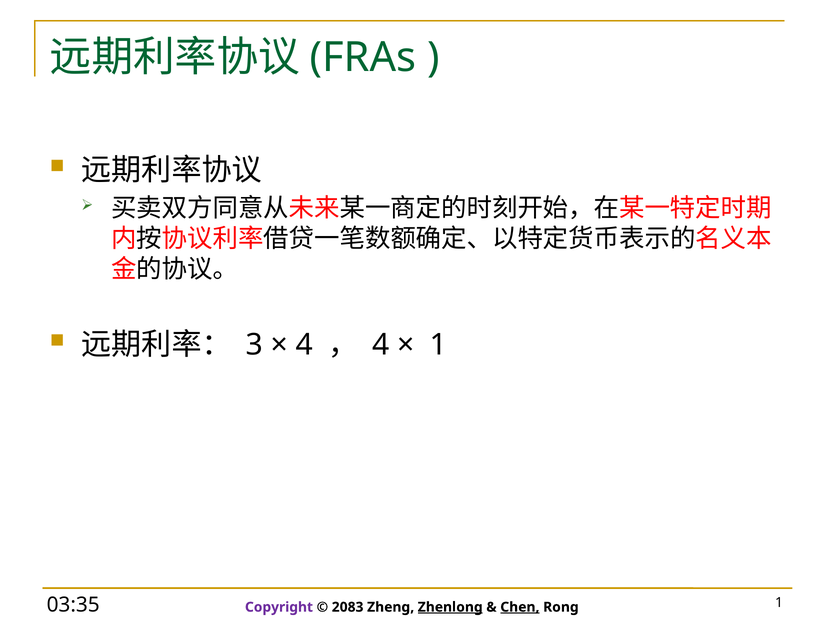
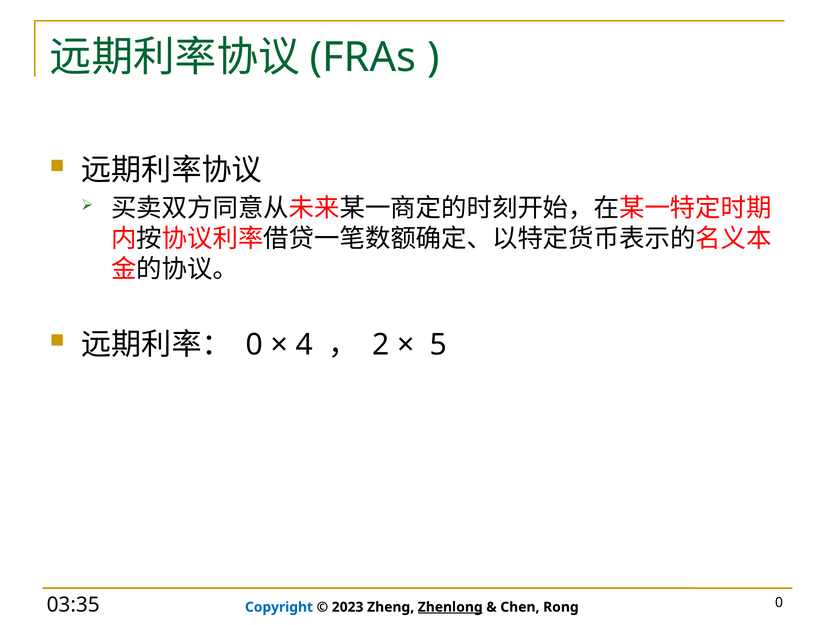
3 at (254, 344): 3 -> 0
4 at (381, 344): 4 -> 2
1 at (438, 344): 1 -> 5
Copyright colour: purple -> blue
2083: 2083 -> 2023
Chen underline: present -> none
Rong 1: 1 -> 0
